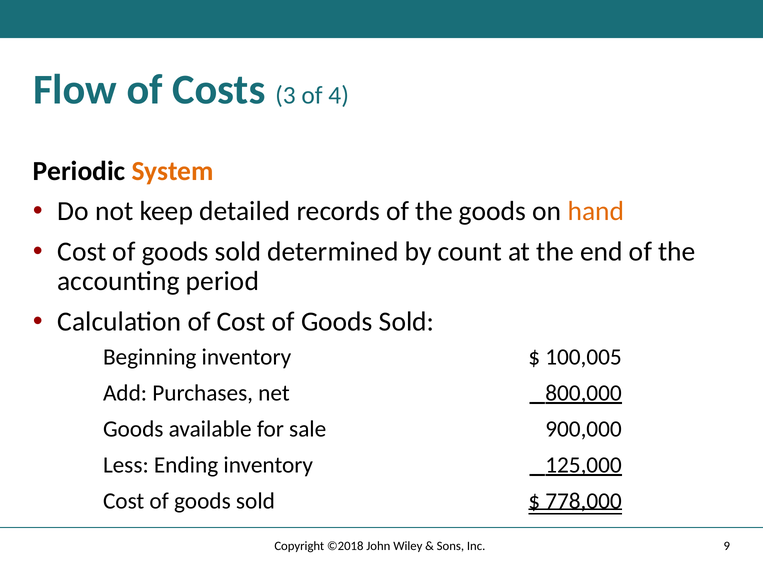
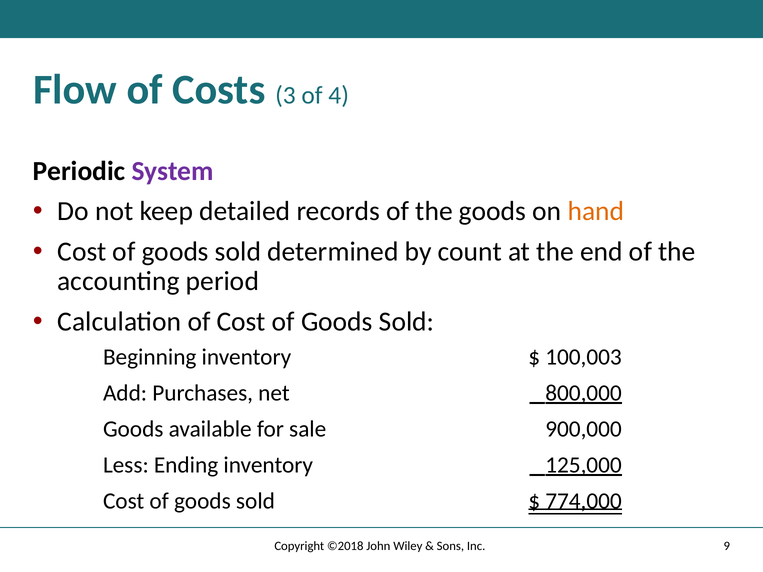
System colour: orange -> purple
100,005: 100,005 -> 100,003
778,000: 778,000 -> 774,000
